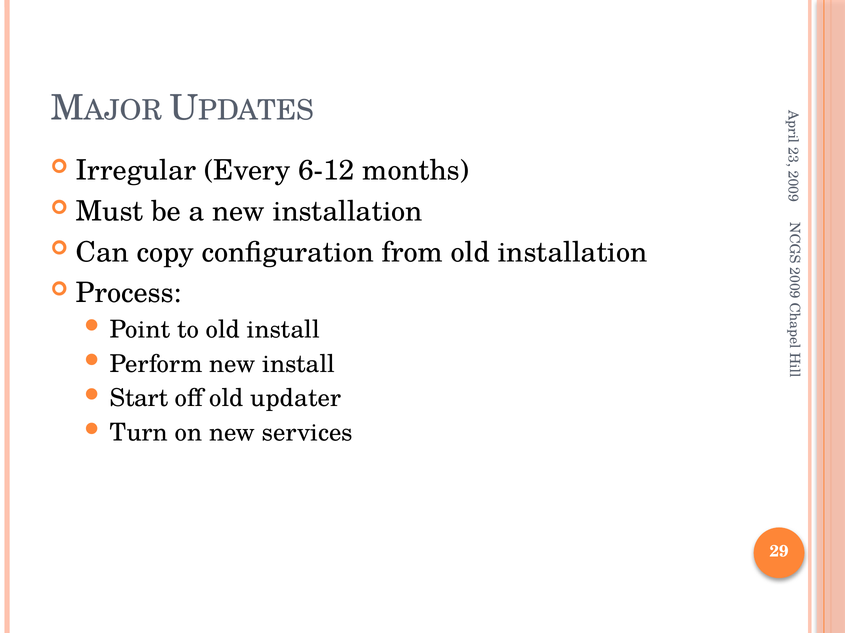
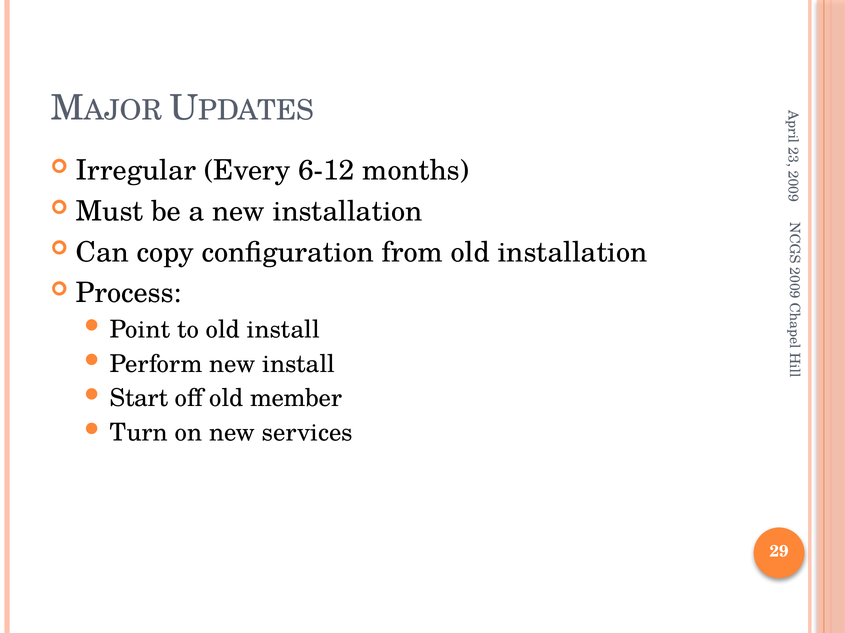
updater: updater -> member
